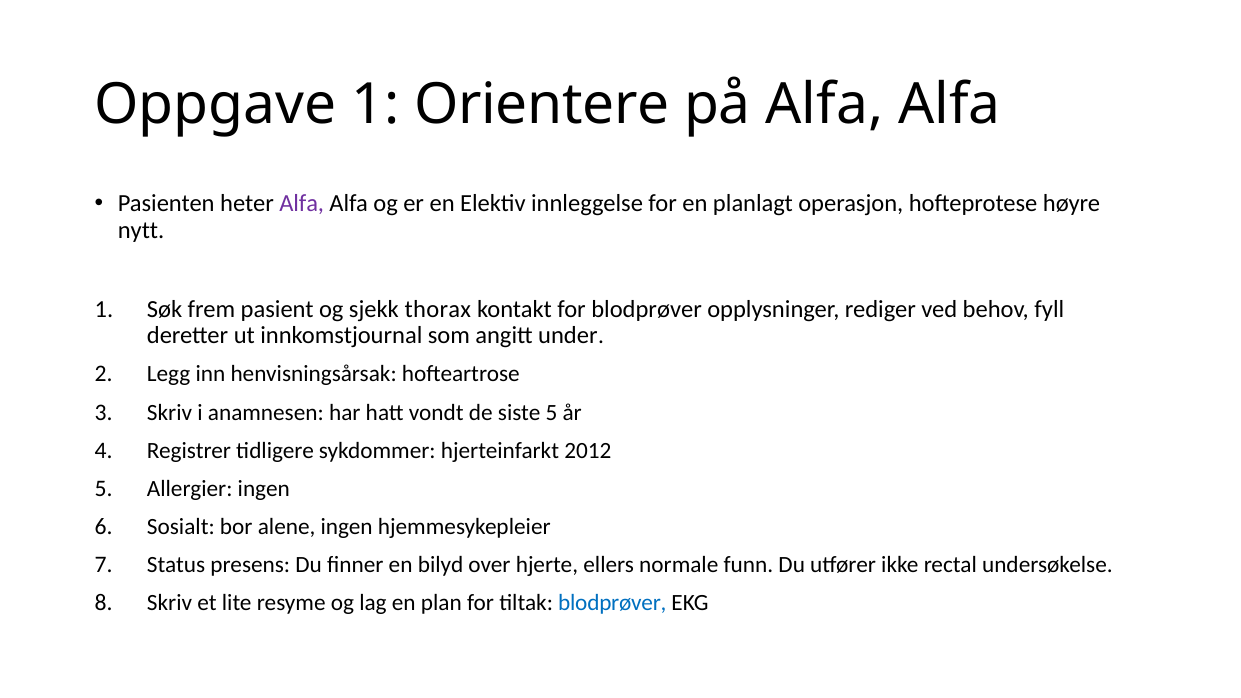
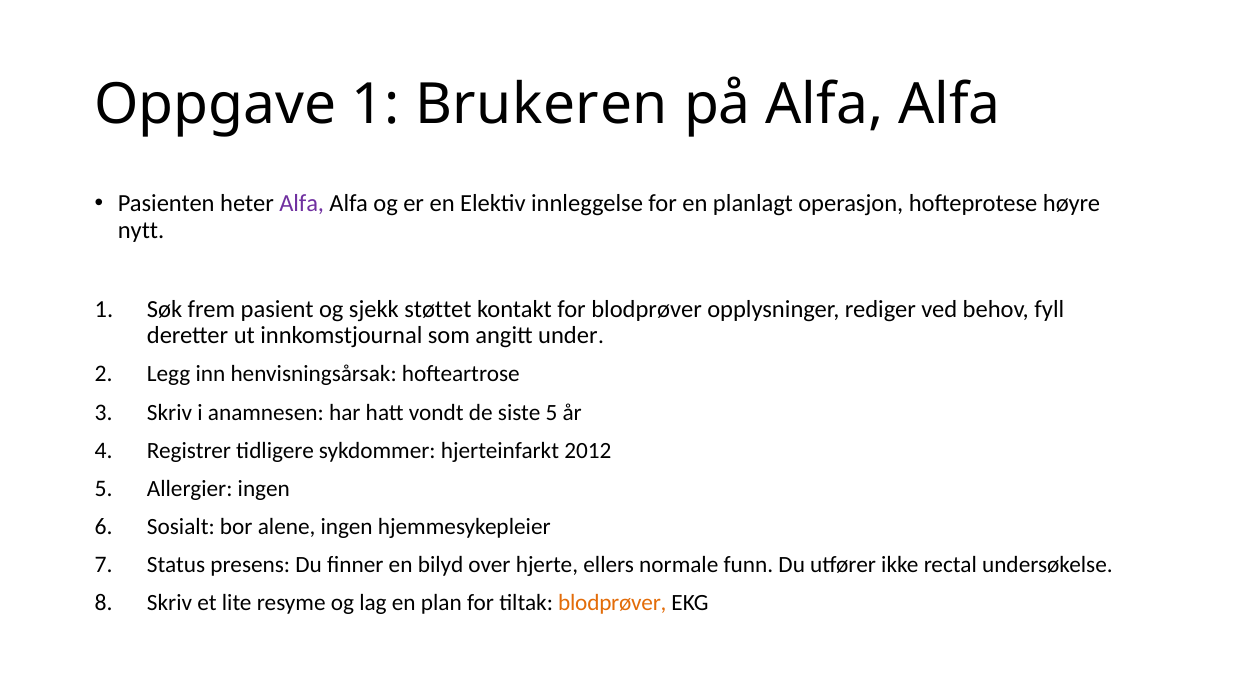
Orientere: Orientere -> Brukeren
thorax: thorax -> støttet
blodprøver at (612, 603) colour: blue -> orange
